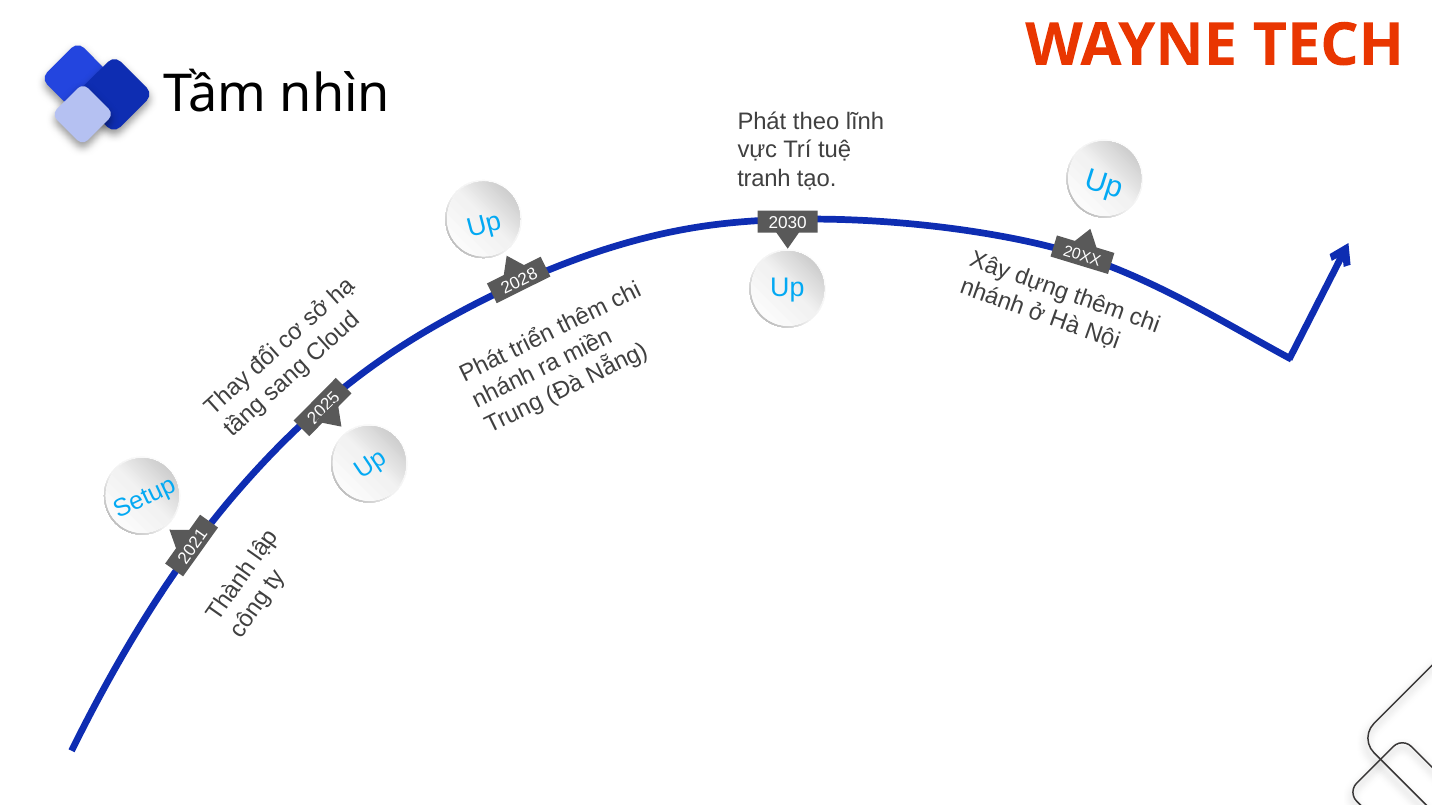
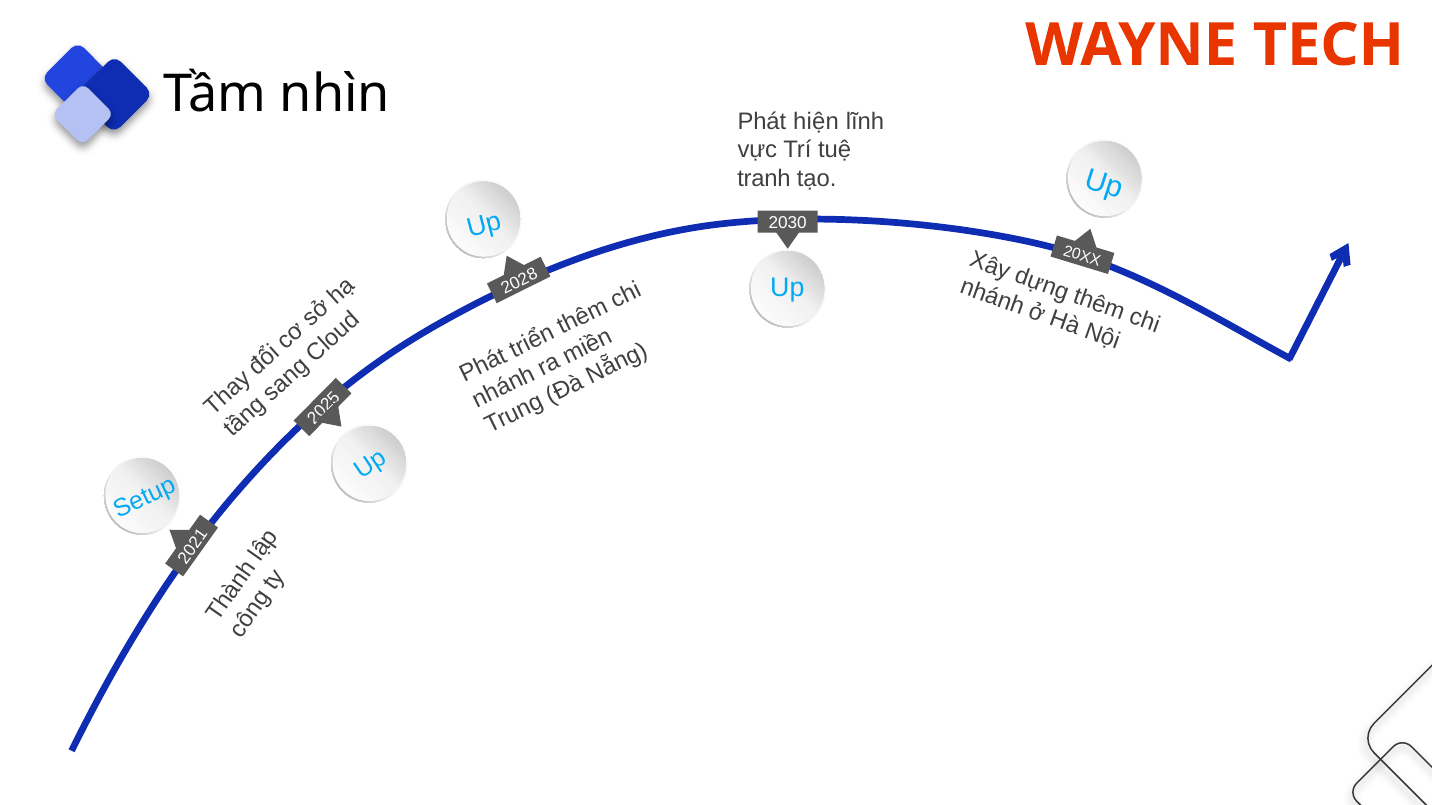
theo: theo -> hiện
